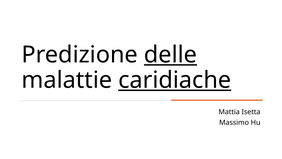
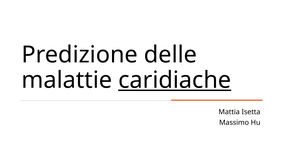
delle underline: present -> none
